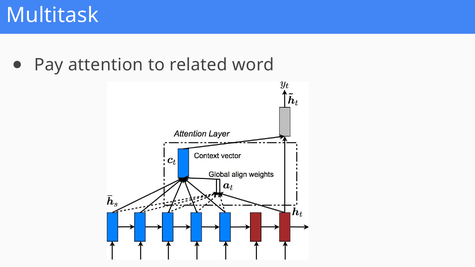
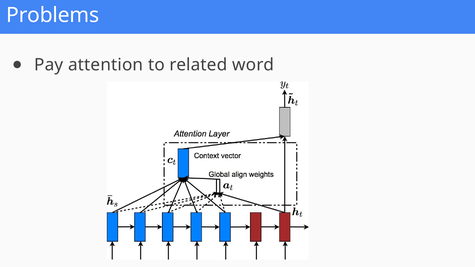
Multitask: Multitask -> Problems
